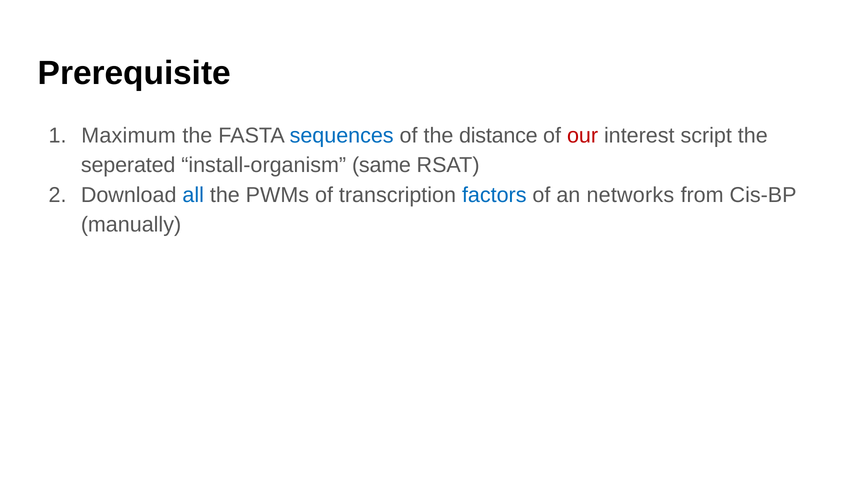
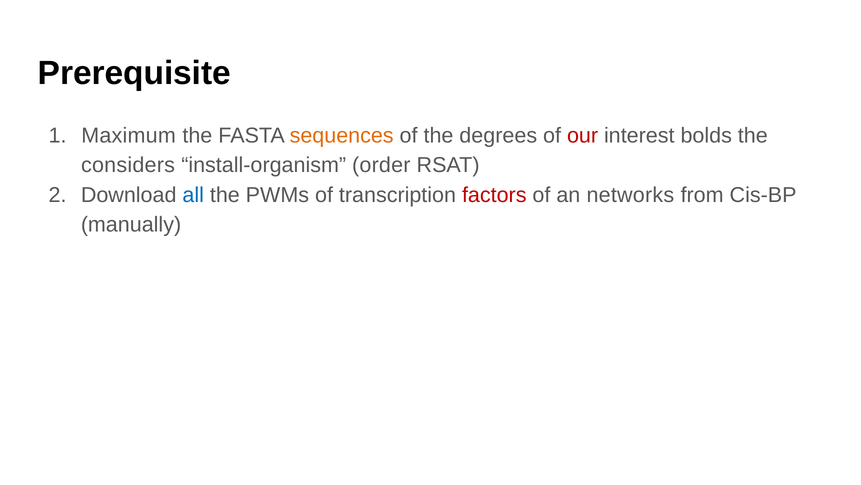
sequences colour: blue -> orange
distance: distance -> degrees
script: script -> bolds
seperated: seperated -> considers
same: same -> order
factors colour: blue -> red
